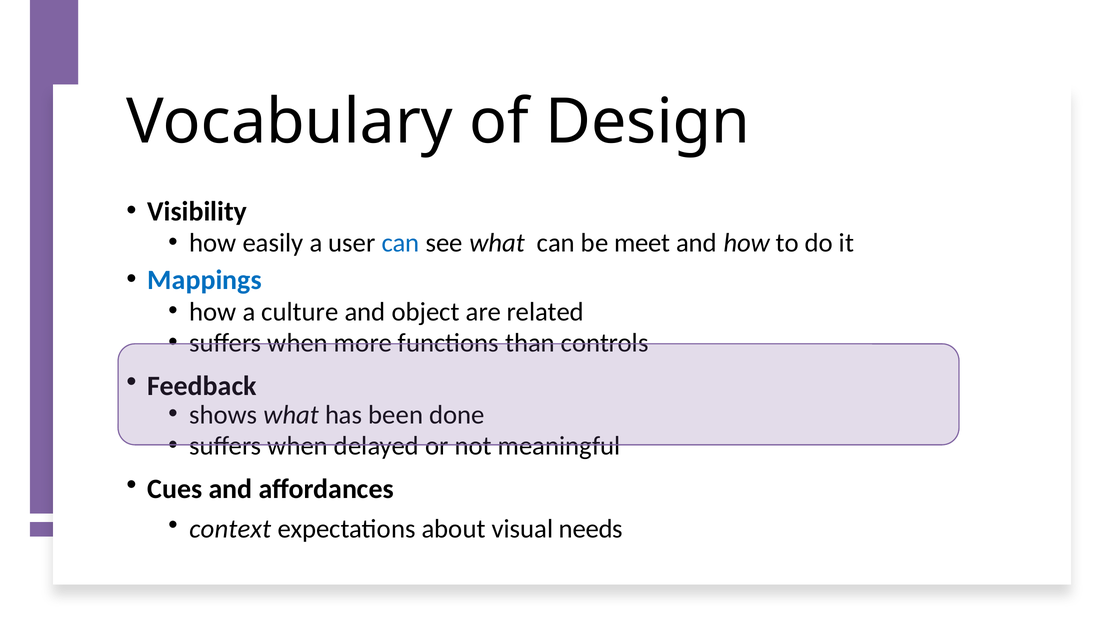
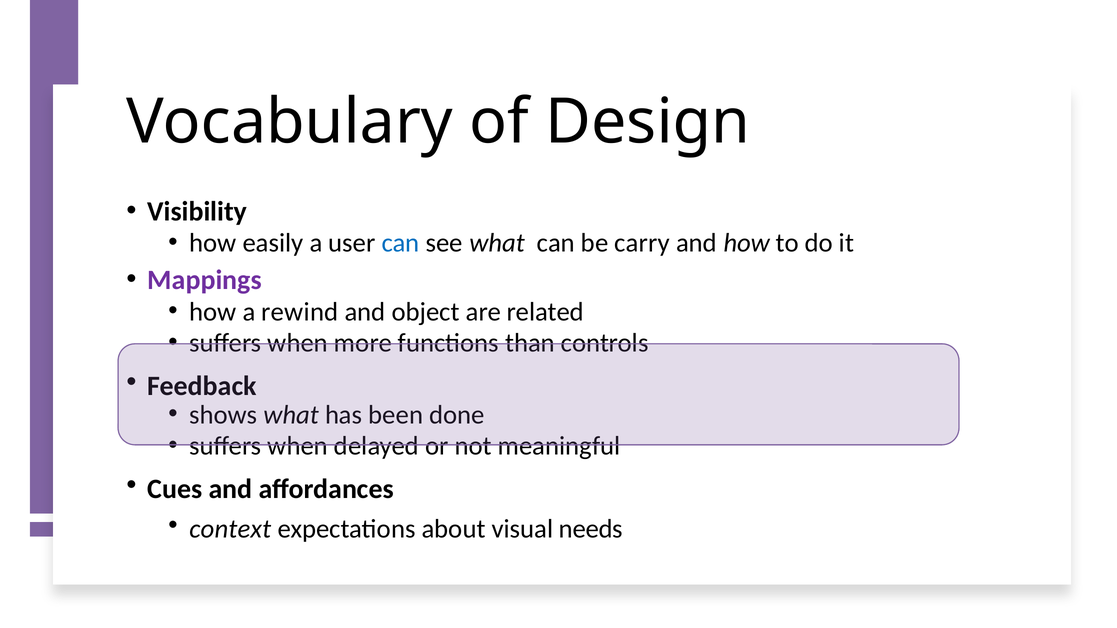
meet: meet -> carry
Mappings colour: blue -> purple
culture: culture -> rewind
